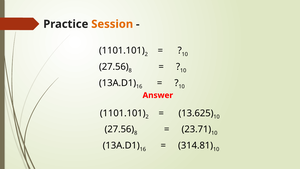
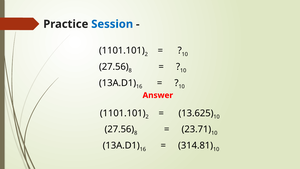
Session colour: orange -> blue
